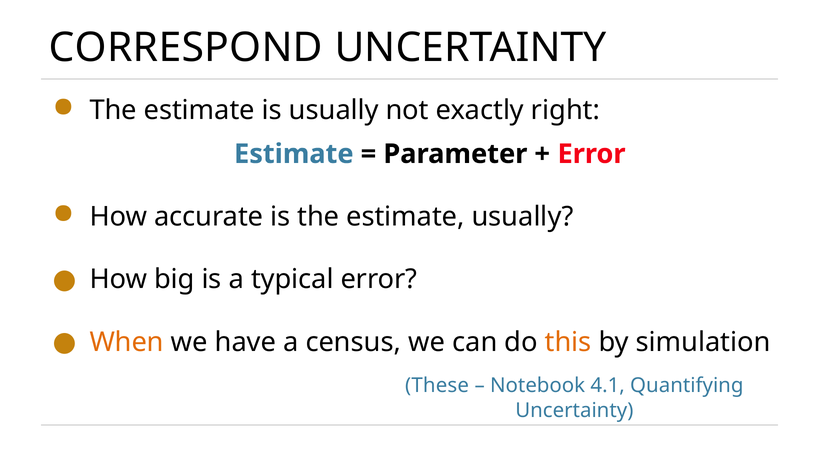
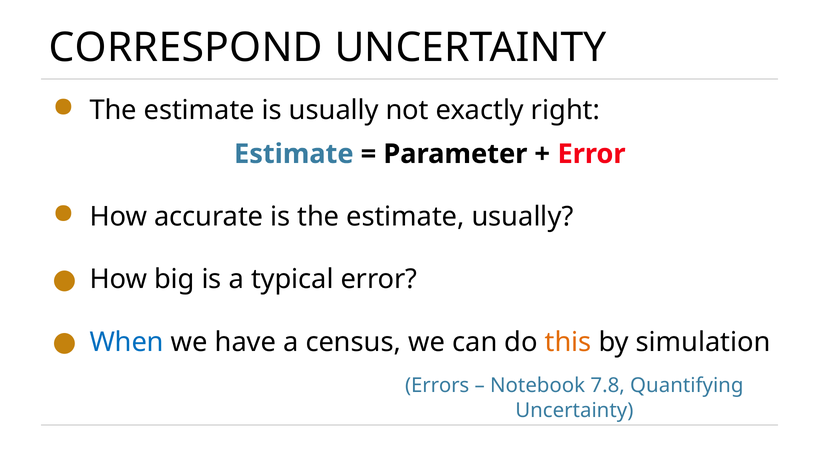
When colour: orange -> blue
These: These -> Errors
4.1: 4.1 -> 7.8
